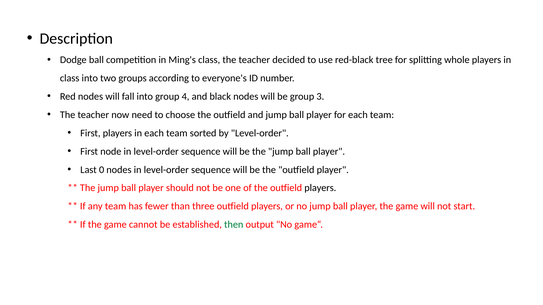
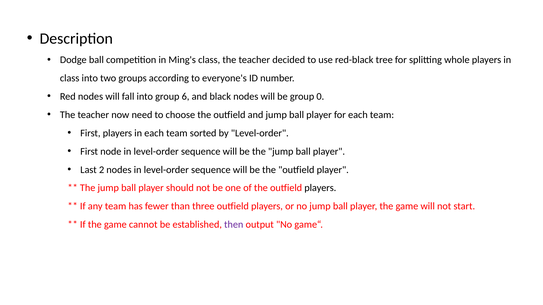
4: 4 -> 6
3: 3 -> 0
0: 0 -> 2
then colour: green -> purple
